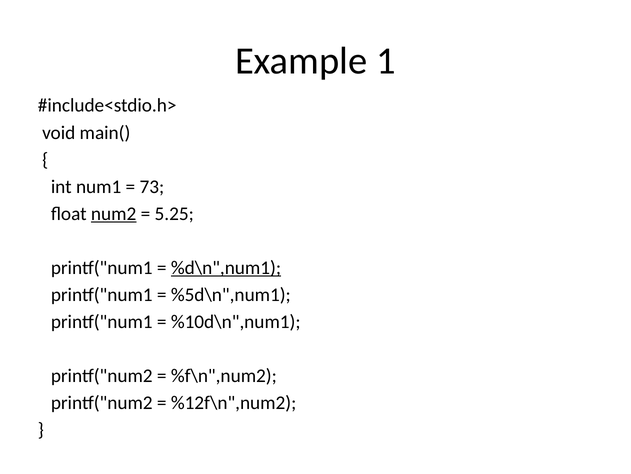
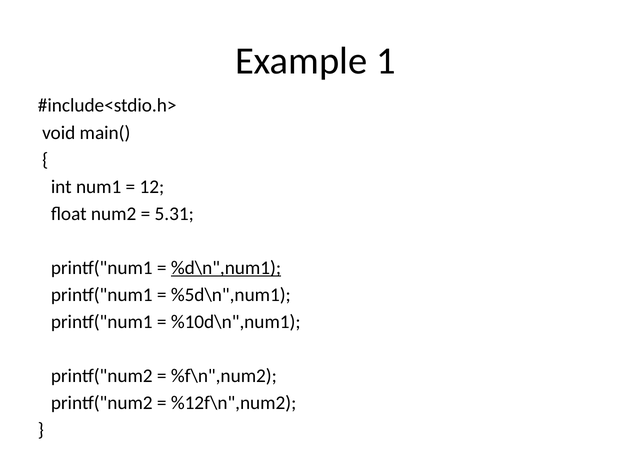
73: 73 -> 12
num2 underline: present -> none
5.25: 5.25 -> 5.31
